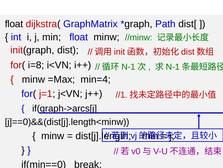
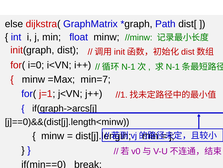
float at (14, 24): float -> else
i=8: i=8 -> i=0
min=4: min=4 -> min=7
